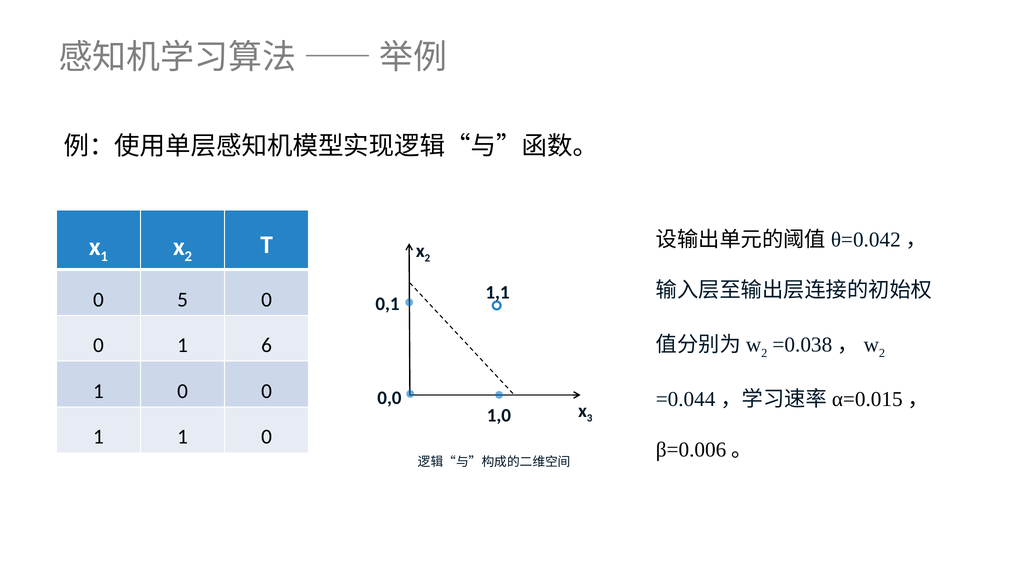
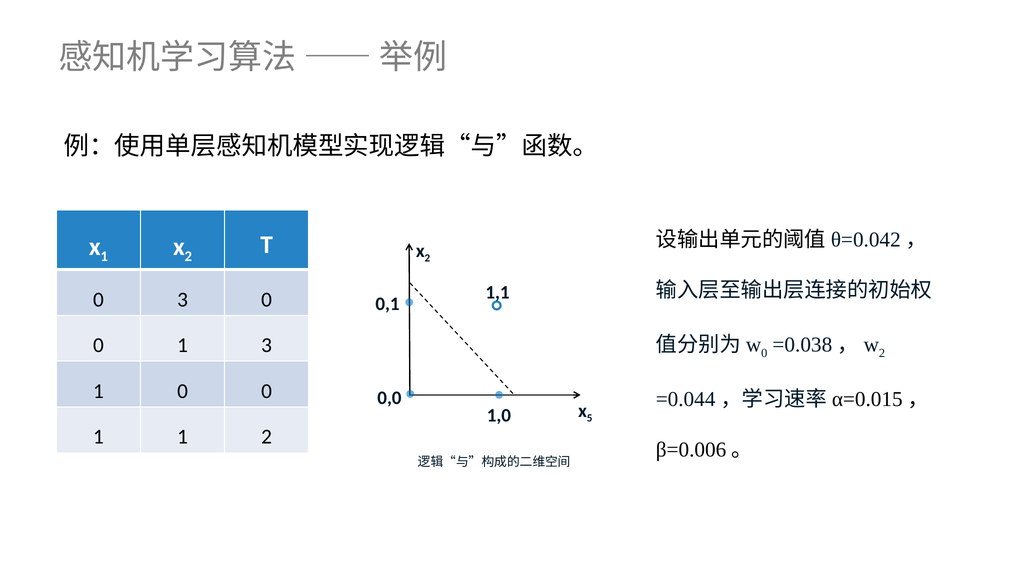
0 5: 5 -> 3
2 at (764, 353): 2 -> 0
1 6: 6 -> 3
3: 3 -> 5
1 1 0: 0 -> 2
